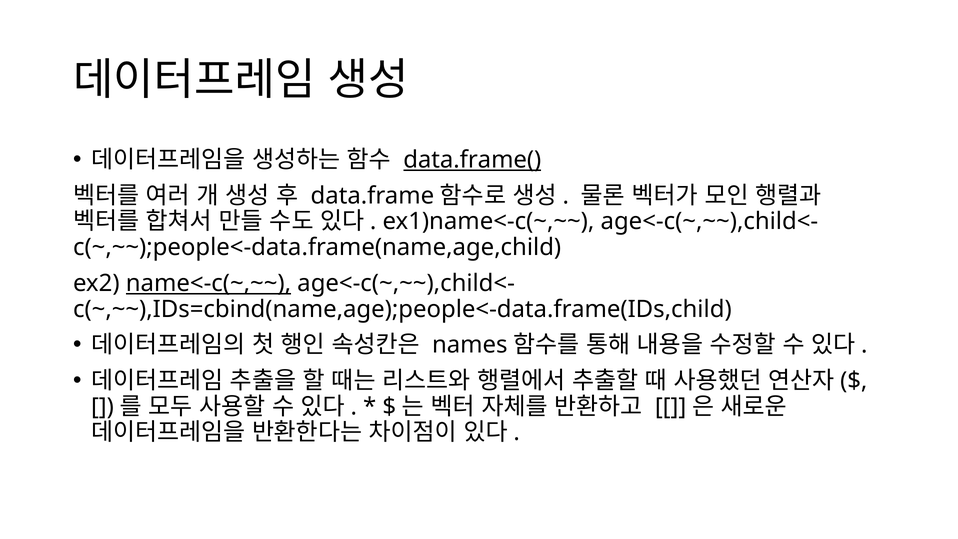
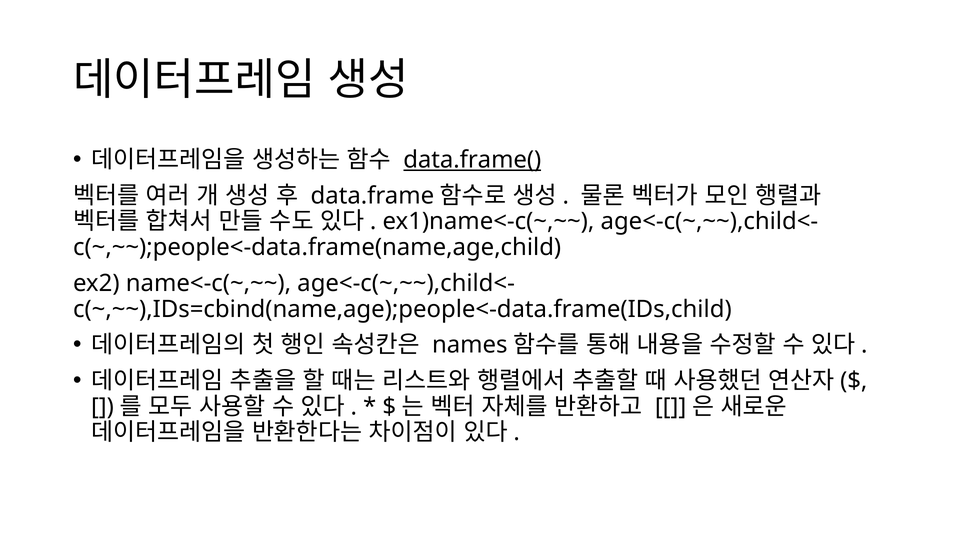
name<-c(~,~~ underline: present -> none
